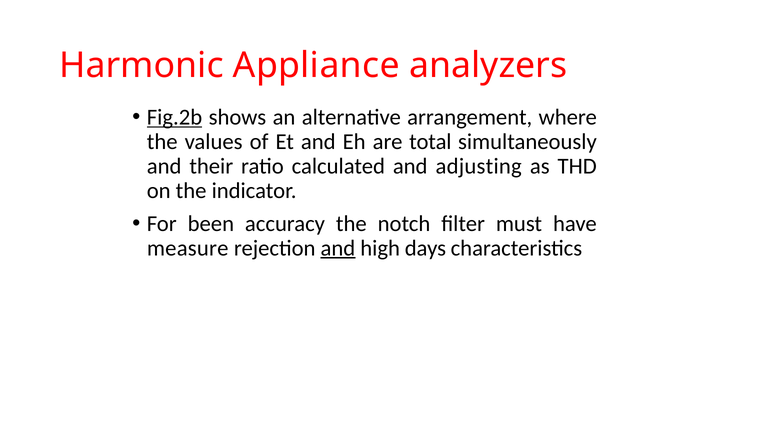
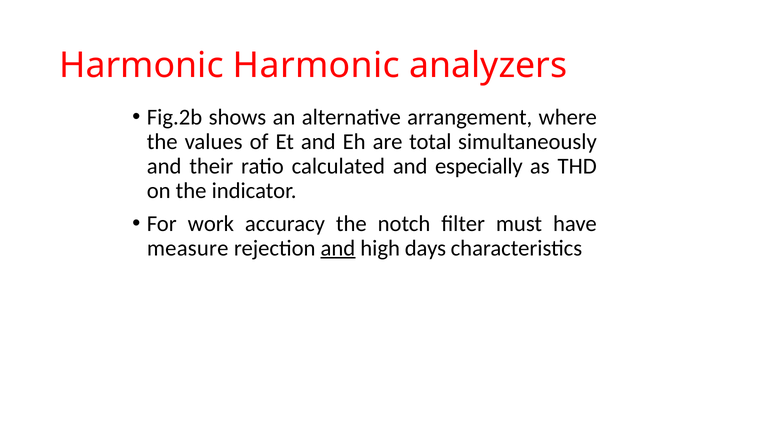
Harmonic Appliance: Appliance -> Harmonic
Fig.2b underline: present -> none
adjusting: adjusting -> especially
been: been -> work
